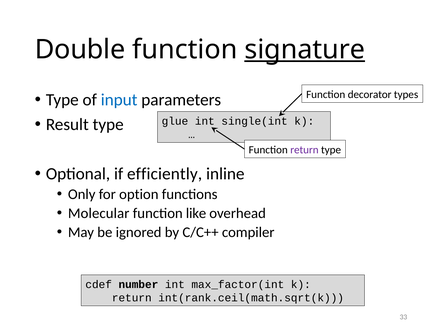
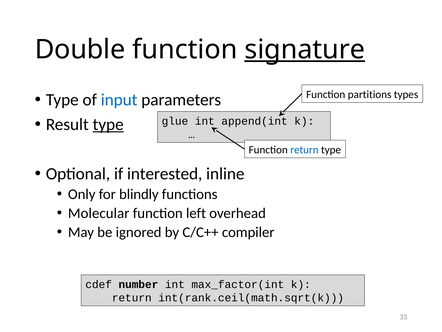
decorator: decorator -> partitions
type at (108, 124) underline: none -> present
single(int: single(int -> append(int
return at (304, 150) colour: purple -> blue
efficiently: efficiently -> interested
option: option -> blindly
like: like -> left
